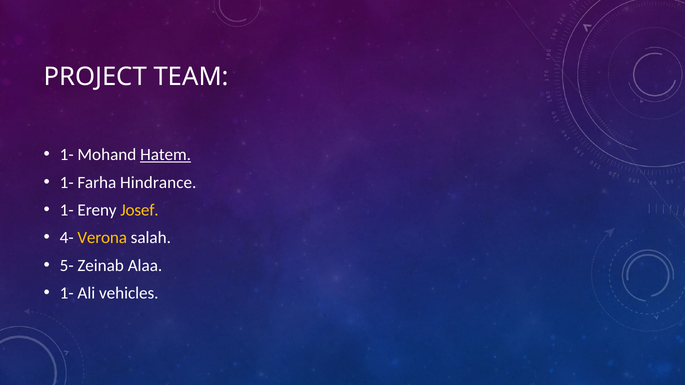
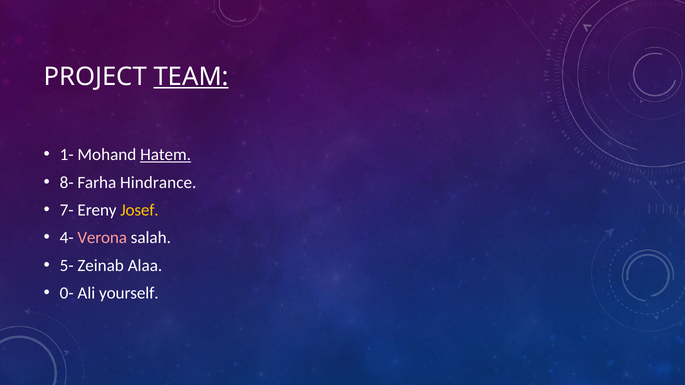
TEAM underline: none -> present
1- at (67, 183): 1- -> 8-
1- at (67, 210): 1- -> 7-
Verona colour: yellow -> pink
1- at (67, 293): 1- -> 0-
vehicles: vehicles -> yourself
